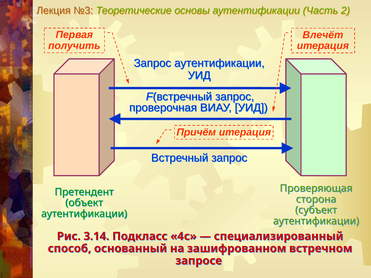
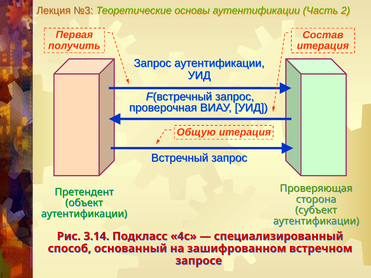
Влечёт: Влечёт -> Состав
Причём: Причём -> Общую
